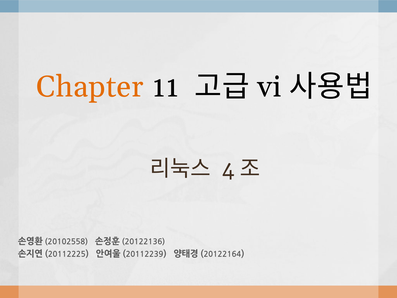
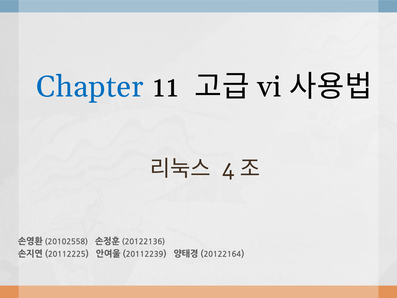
Chapter colour: orange -> blue
